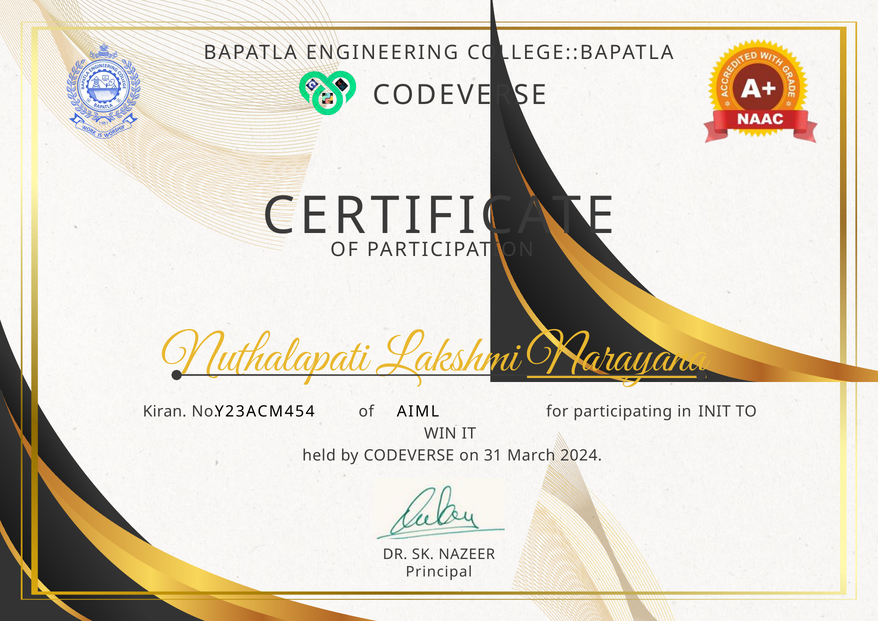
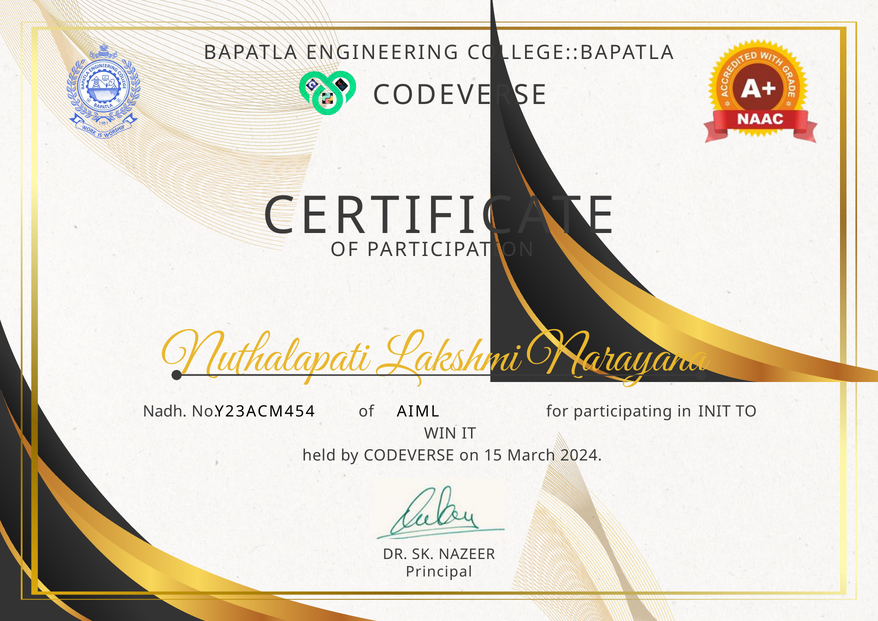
Narayana underline: present -> none
Kiran: Kiran -> Nadh
31: 31 -> 15
